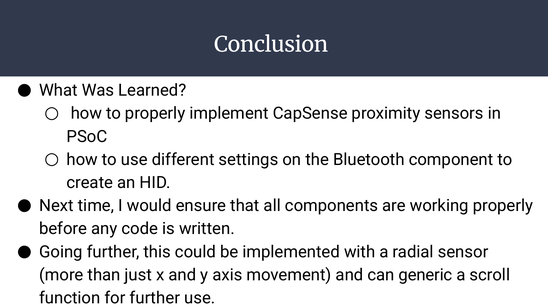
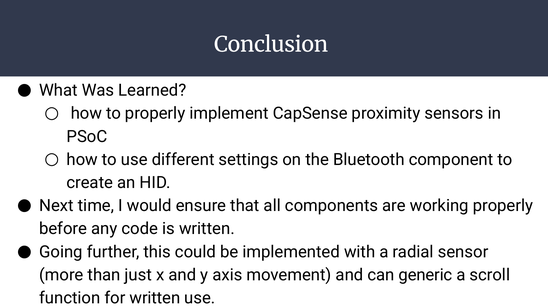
for further: further -> written
